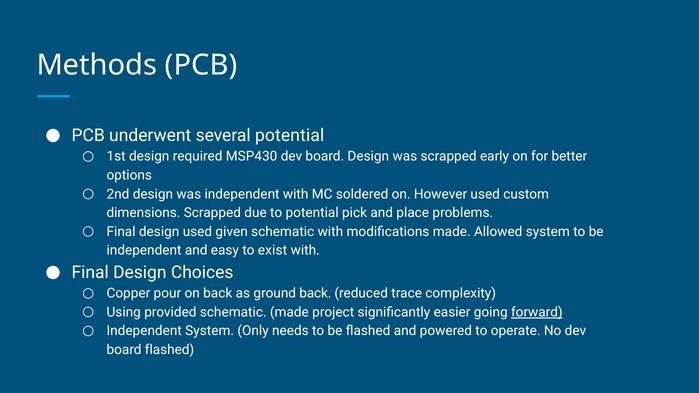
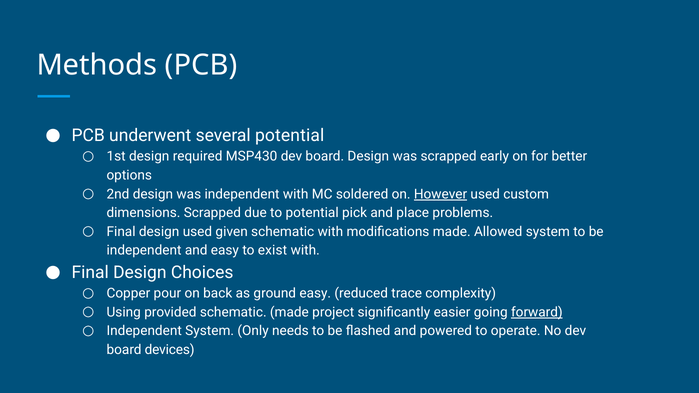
However underline: none -> present
ground back: back -> easy
board flashed: flashed -> devices
